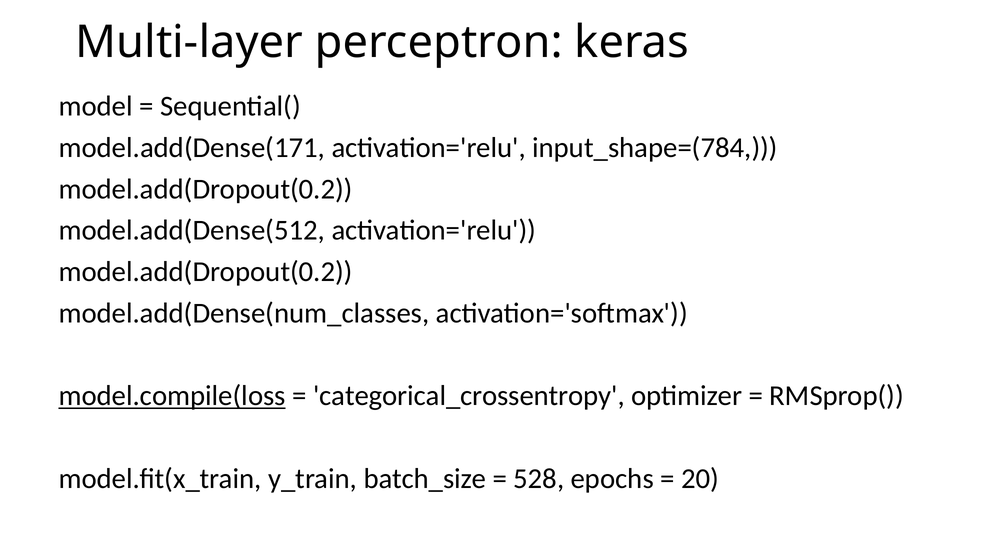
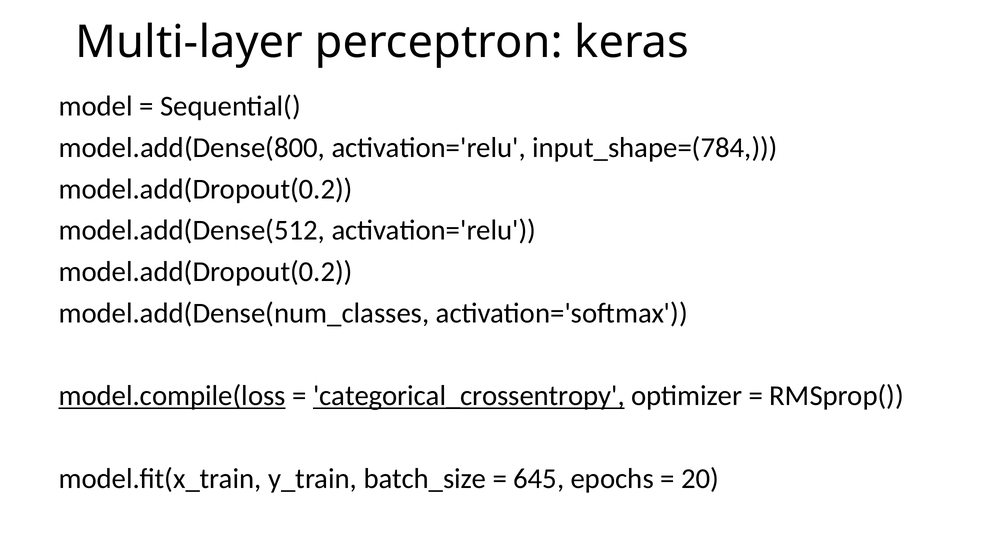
model.add(Dense(171: model.add(Dense(171 -> model.add(Dense(800
categorical_crossentropy underline: none -> present
528: 528 -> 645
